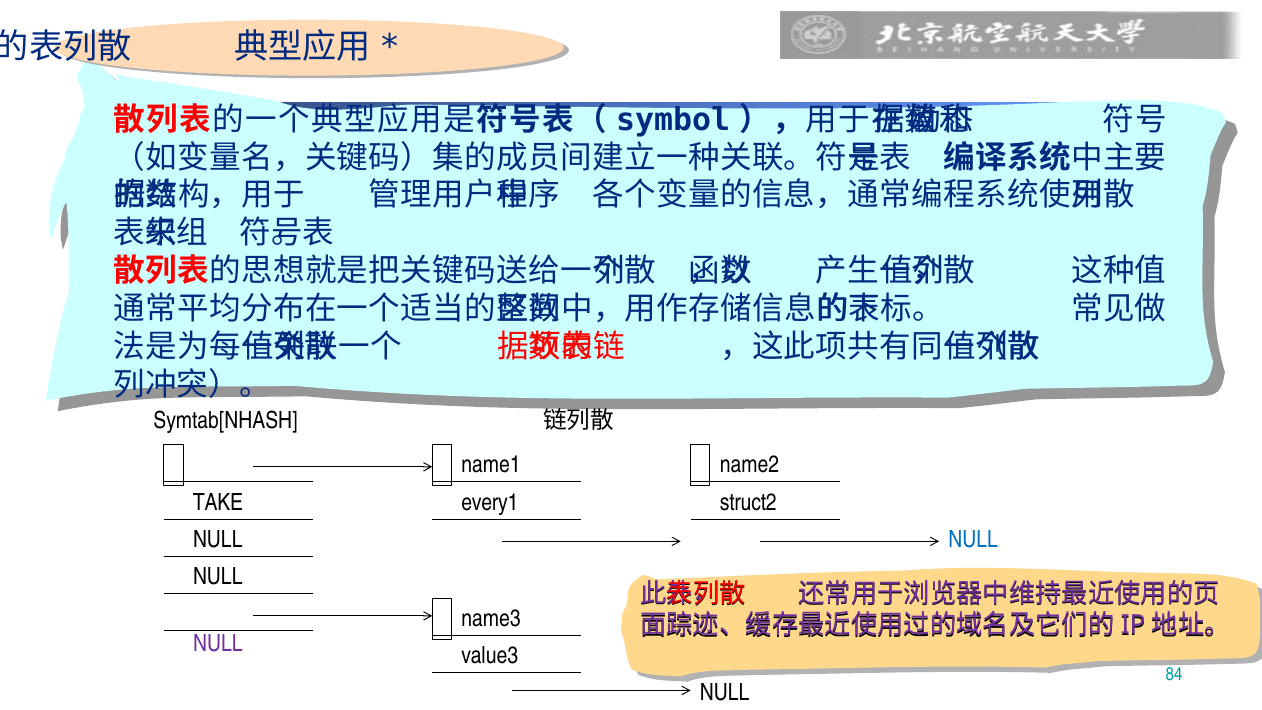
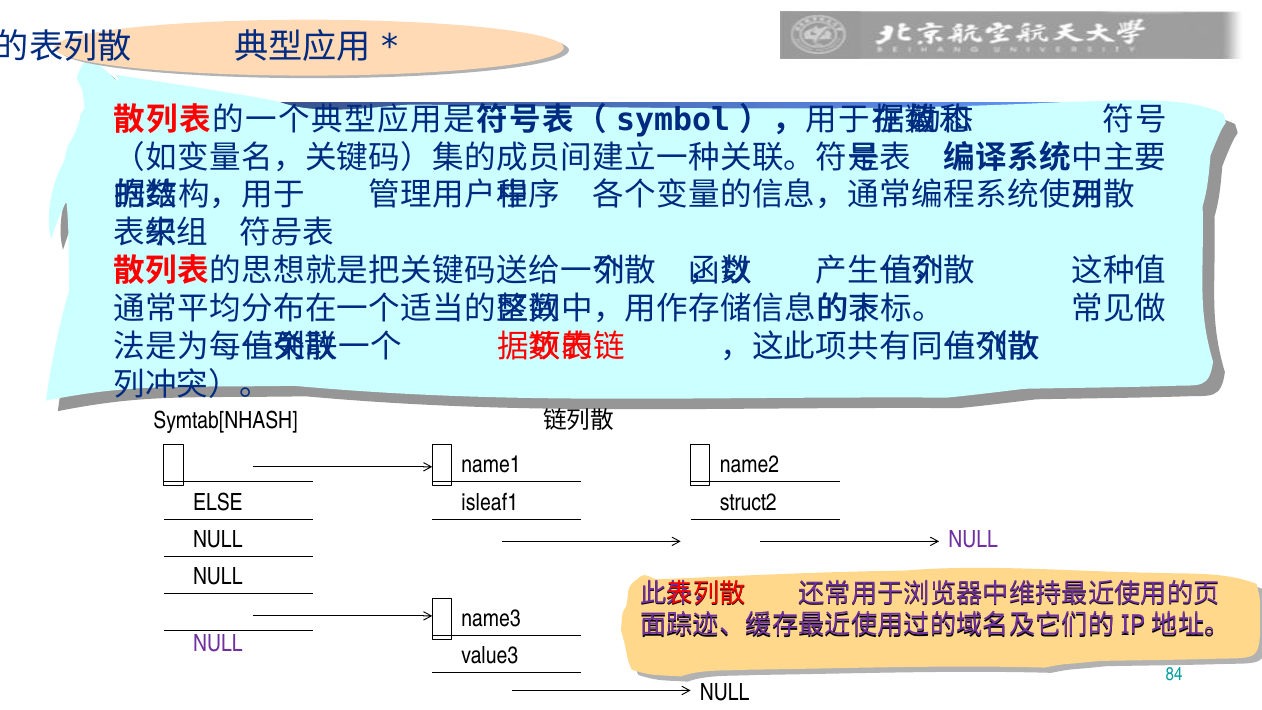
TAKE: TAKE -> ELSE
every1: every1 -> isleaf1
NULL at (973, 539) colour: blue -> purple
